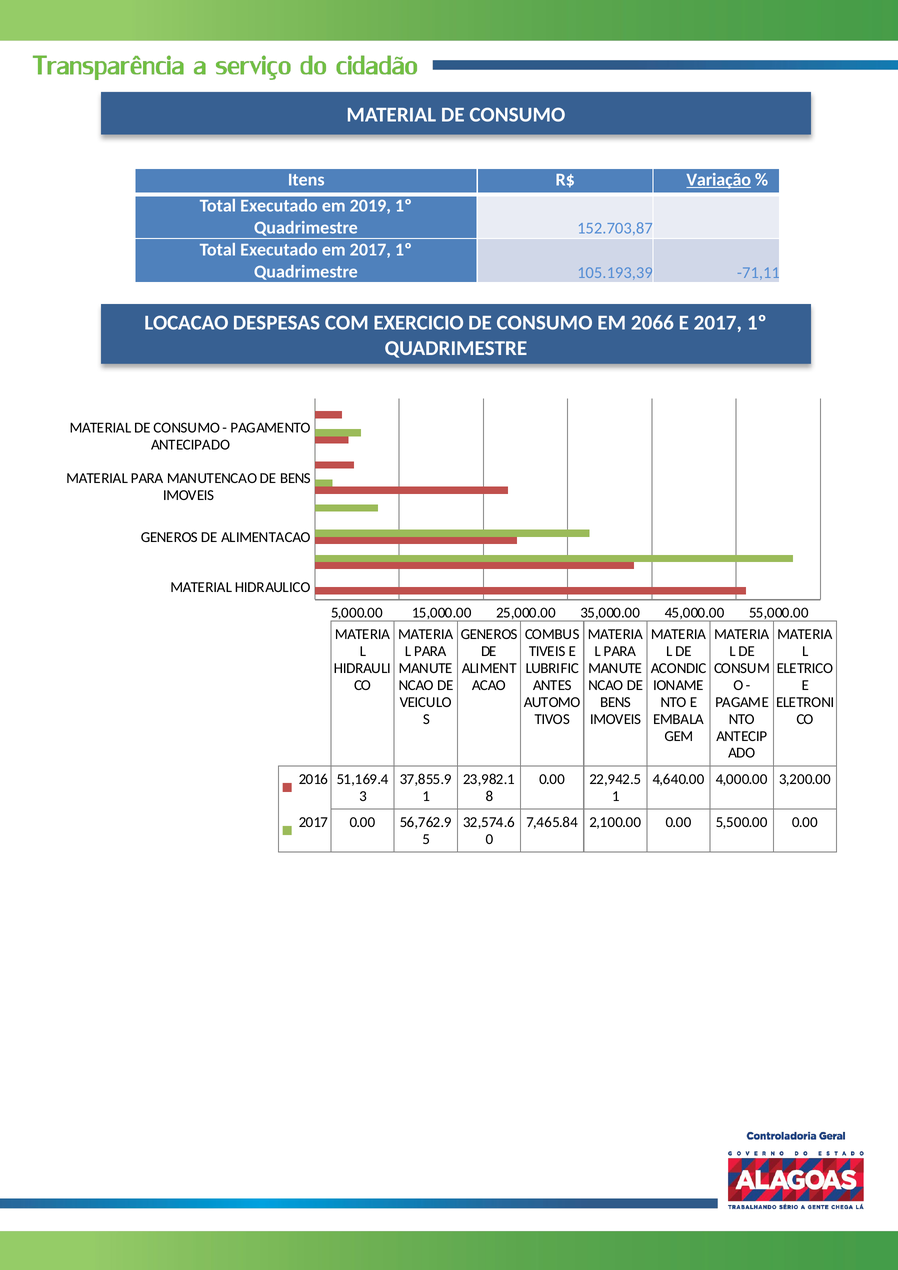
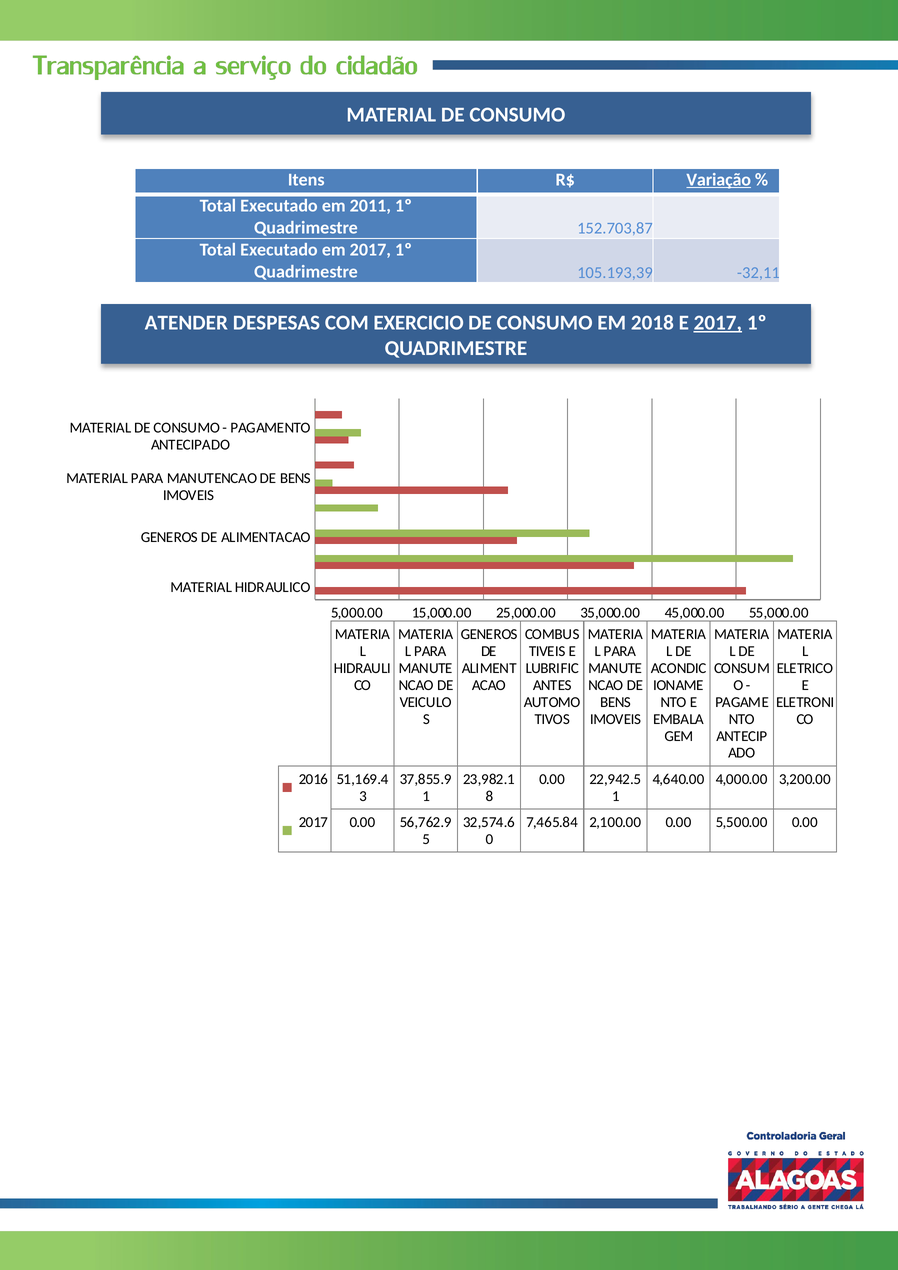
2019: 2019 -> 2011
-71,11: -71,11 -> -32,11
LOCACAO: LOCACAO -> ATENDER
2066: 2066 -> 2018
2017 at (718, 323) underline: none -> present
